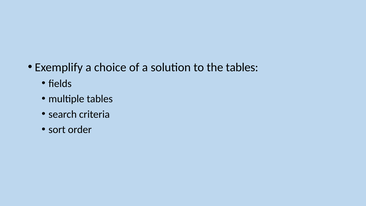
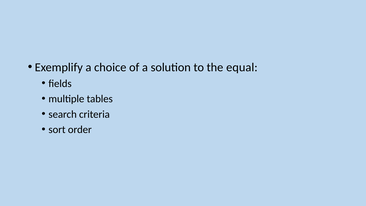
the tables: tables -> equal
